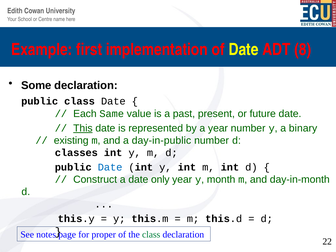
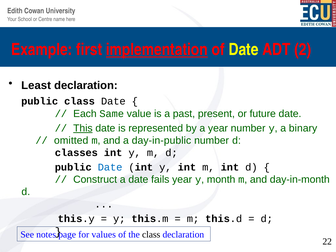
implementation underline: none -> present
8: 8 -> 2
Some: Some -> Least
existing: existing -> omitted
only: only -> fails
proper: proper -> values
class at (151, 234) colour: green -> black
